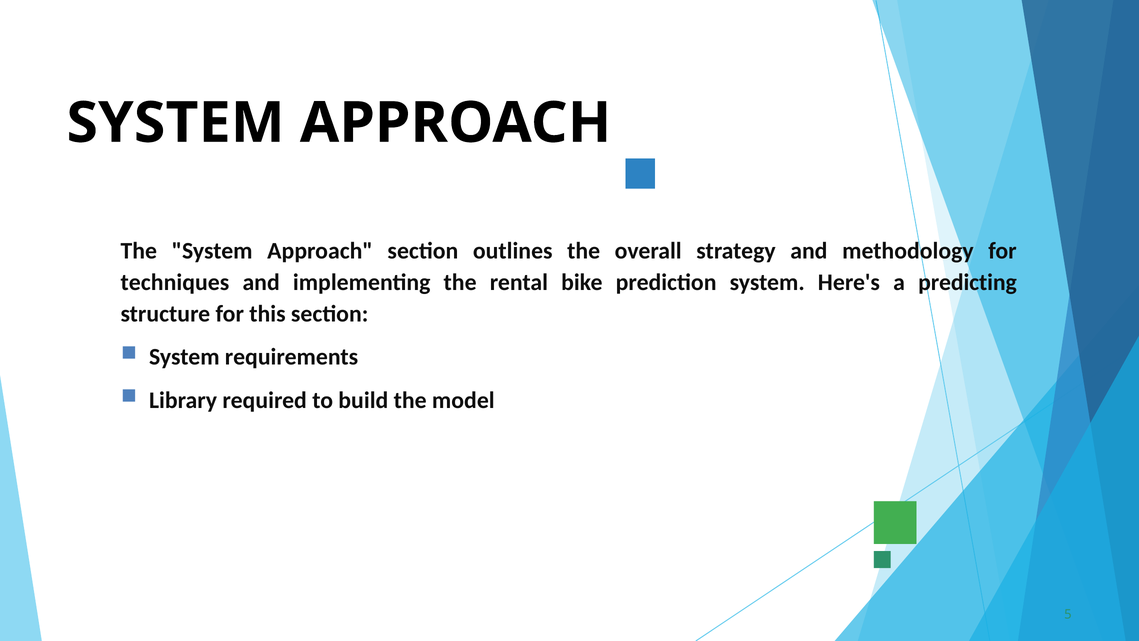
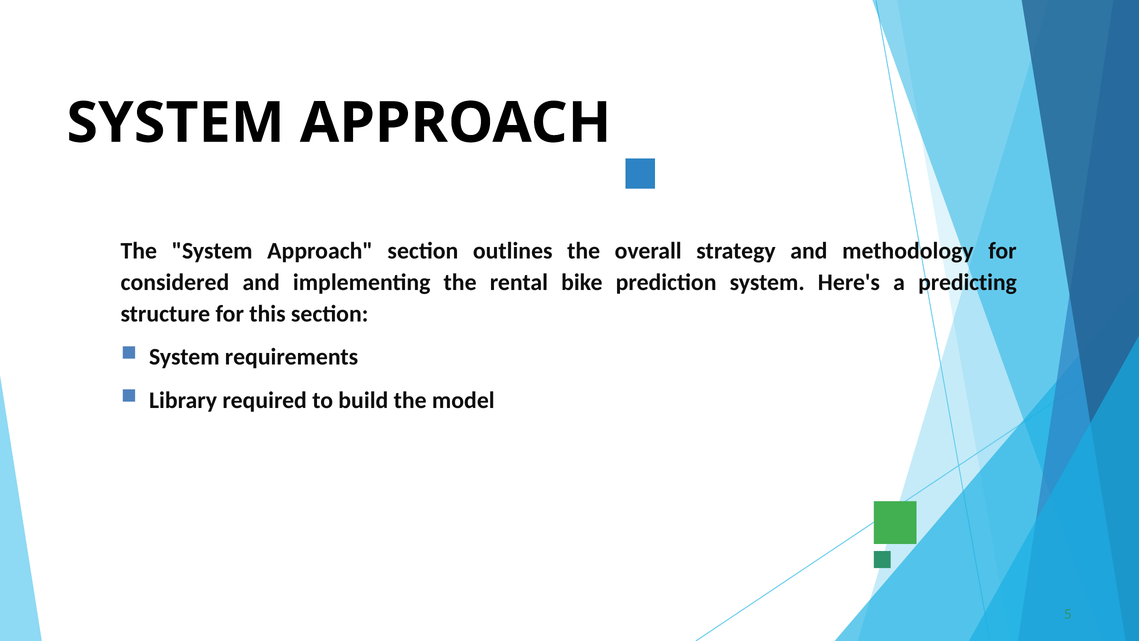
techniques: techniques -> considered
